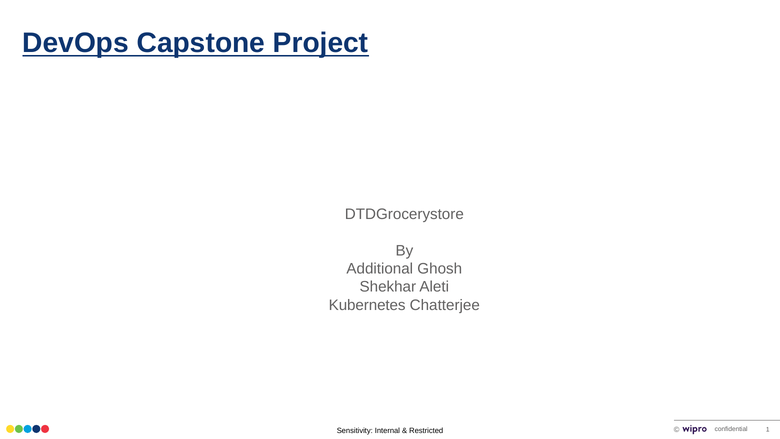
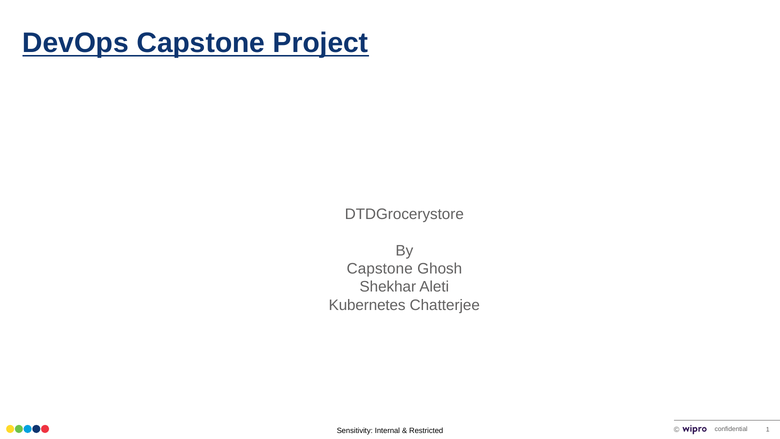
Additional at (380, 269): Additional -> Capstone
